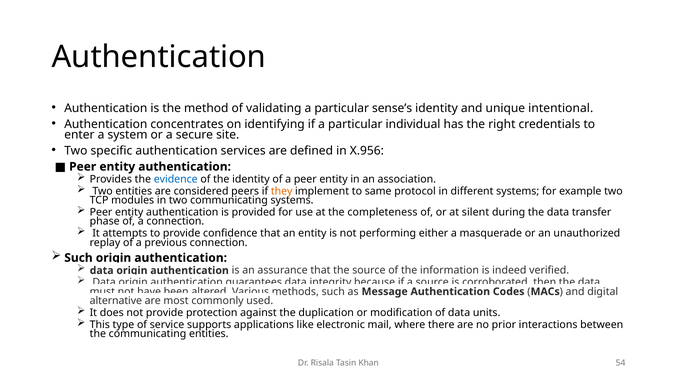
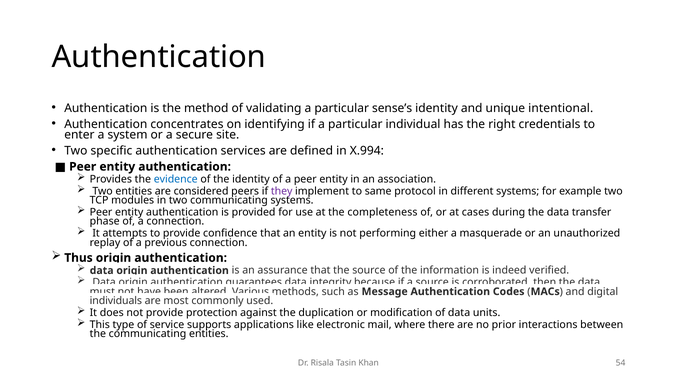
X.956: X.956 -> X.994
they colour: orange -> purple
silent: silent -> cases
Such at (78, 258): Such -> Thus
alternative: alternative -> individuals
